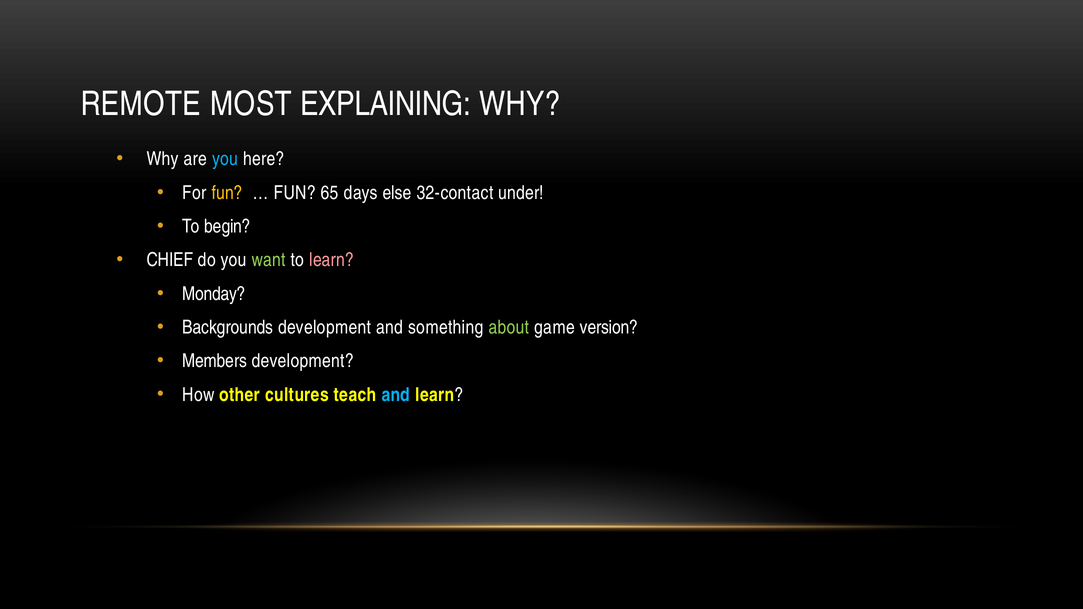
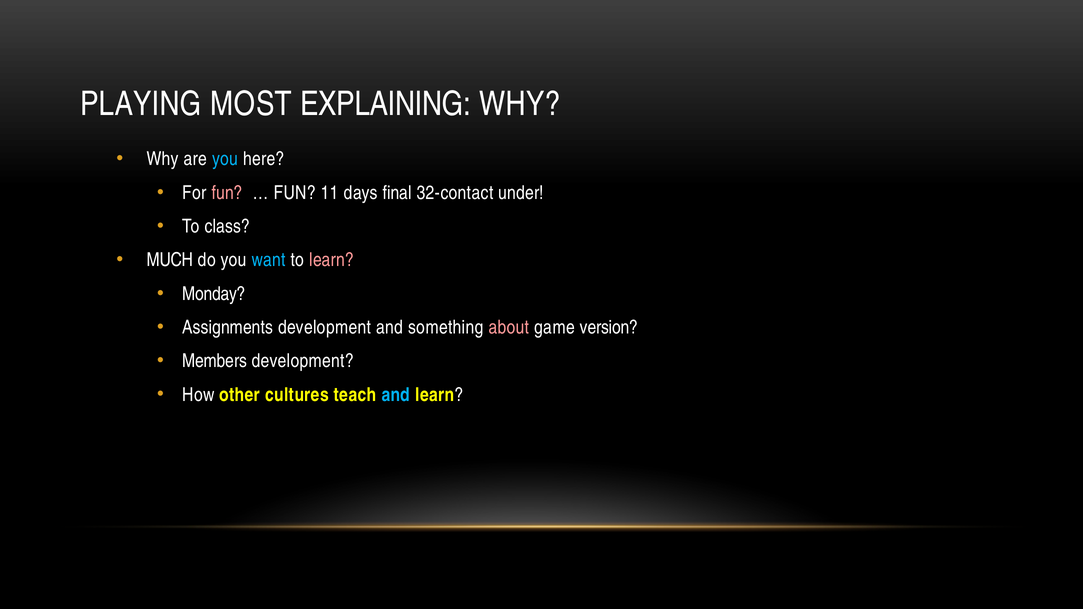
REMOTE: REMOTE -> PLAYING
fun at (227, 193) colour: yellow -> pink
65: 65 -> 11
else: else -> final
begin: begin -> class
CHIEF: CHIEF -> MUCH
want colour: light green -> light blue
Backgrounds: Backgrounds -> Assignments
about colour: light green -> pink
